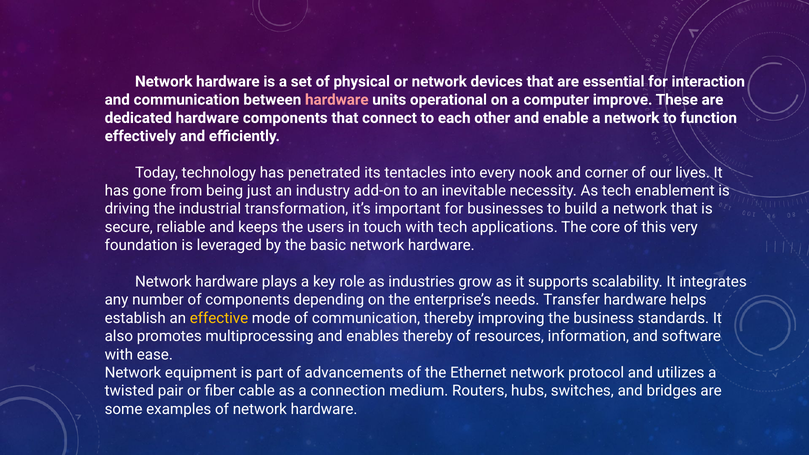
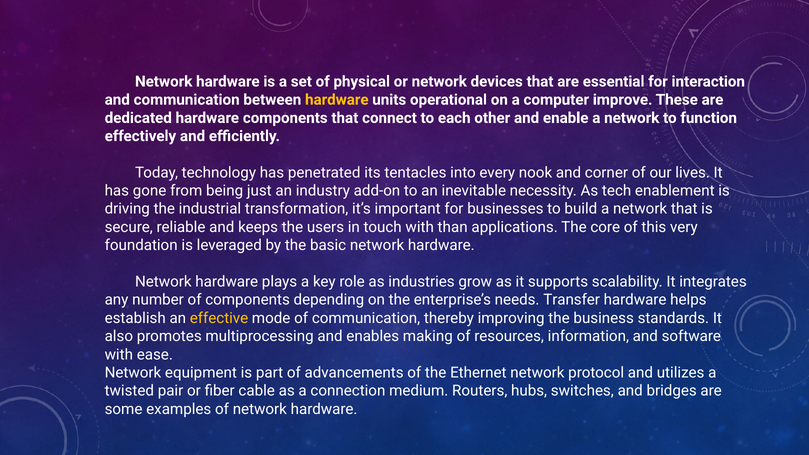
hardware at (337, 100) colour: pink -> yellow
with tech: tech -> than
enables thereby: thereby -> making
